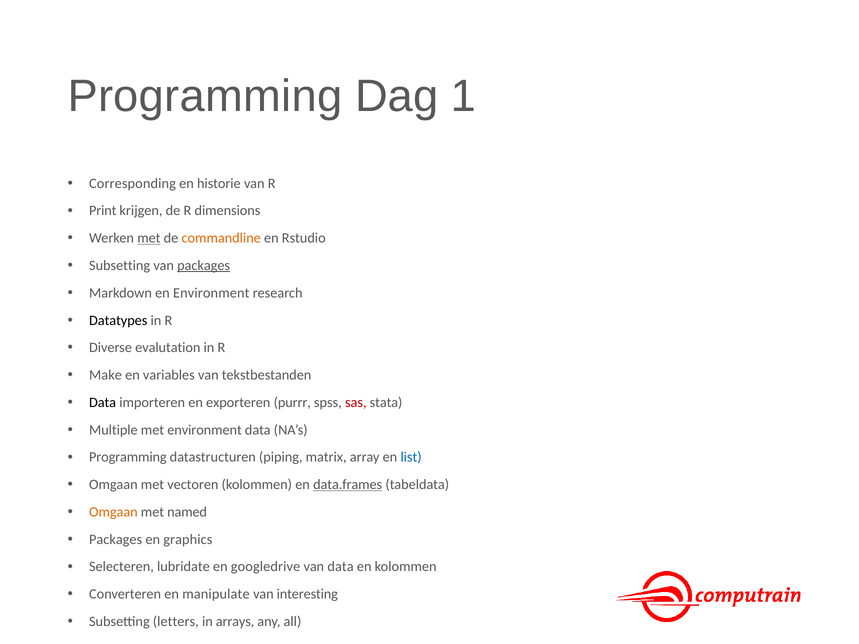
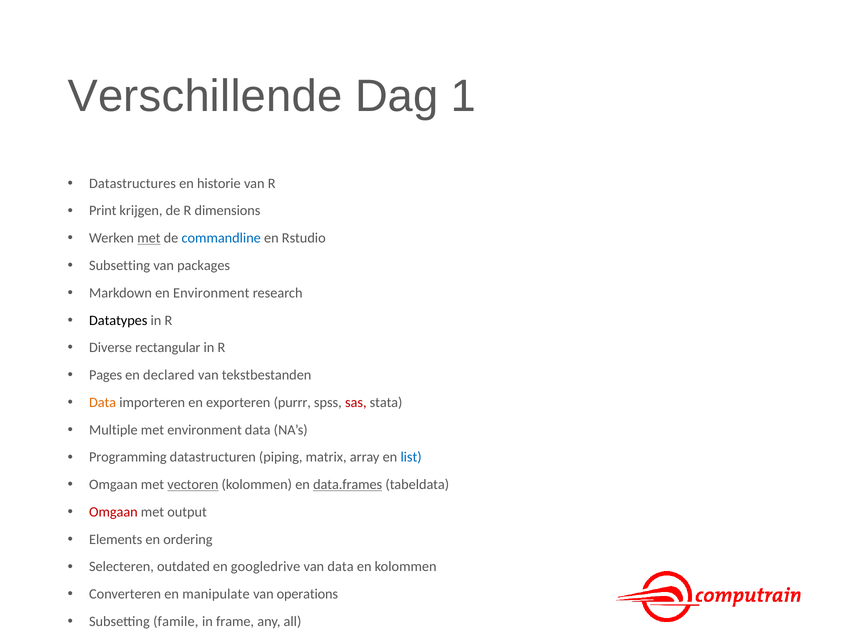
Programming at (205, 96): Programming -> Verschillende
Corresponding: Corresponding -> Datastructures
commandline colour: orange -> blue
packages at (204, 266) underline: present -> none
evalutation: evalutation -> rectangular
Make: Make -> Pages
variables: variables -> declared
Data at (103, 403) colour: black -> orange
vectoren underline: none -> present
Omgaan at (113, 512) colour: orange -> red
named: named -> output
Packages at (116, 540): Packages -> Elements
graphics: graphics -> ordering
lubridate: lubridate -> outdated
interesting: interesting -> operations
letters: letters -> famile
arrays: arrays -> frame
